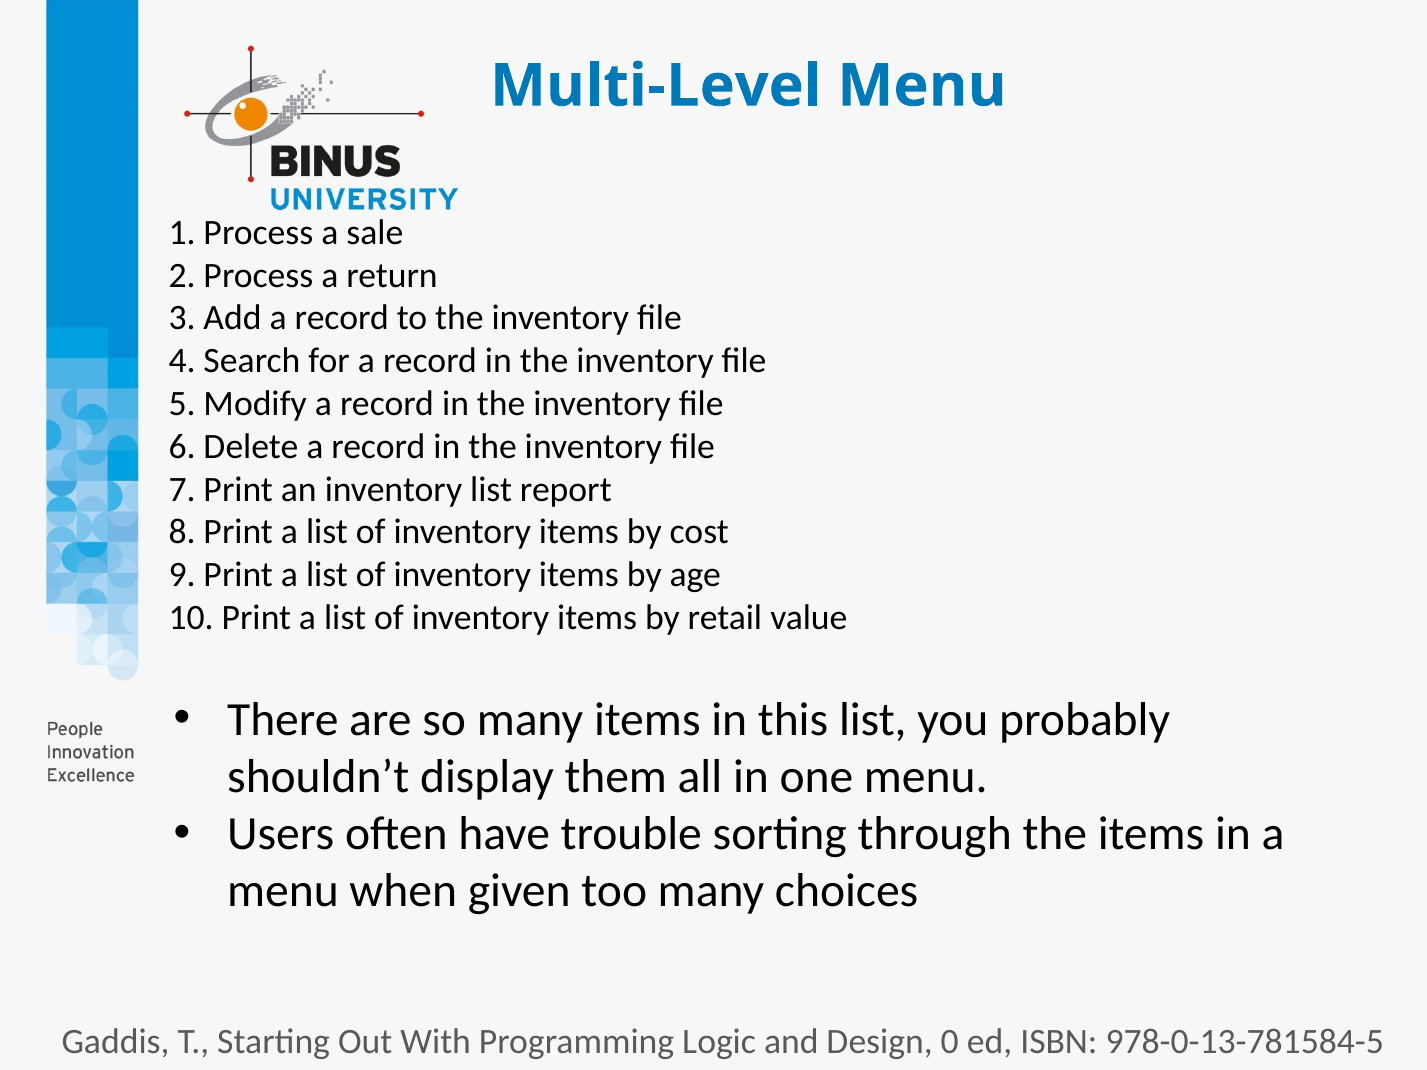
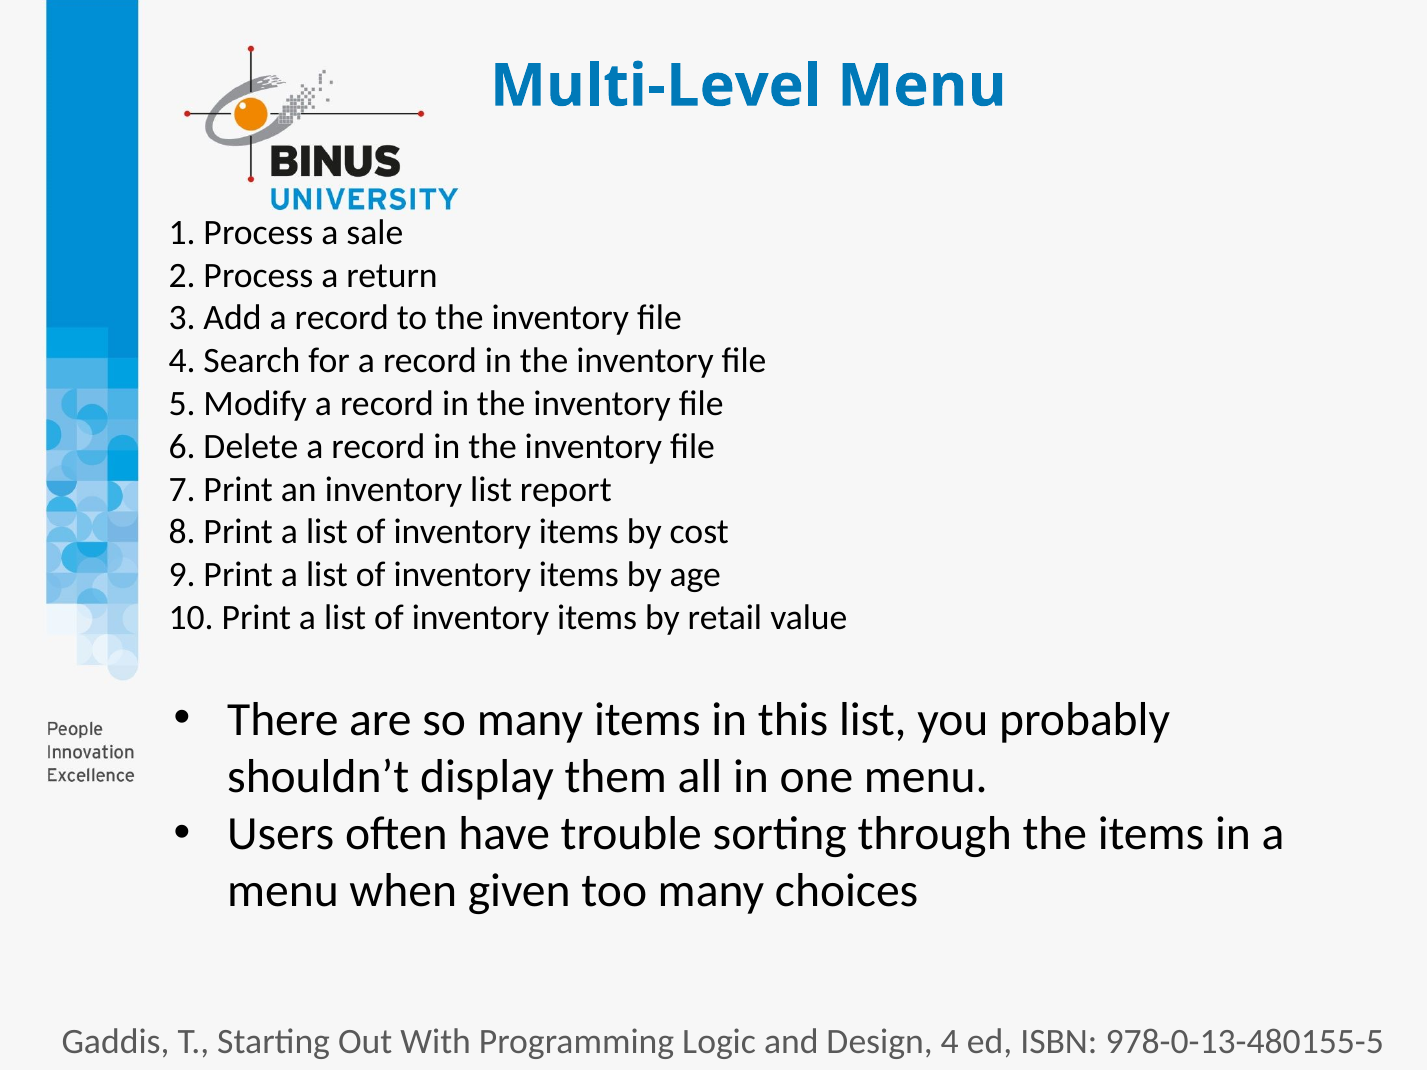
Design 0: 0 -> 4
978-0-13-781584-5: 978-0-13-781584-5 -> 978-0-13-480155-5
